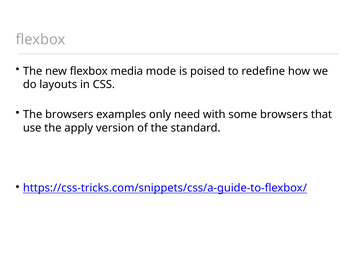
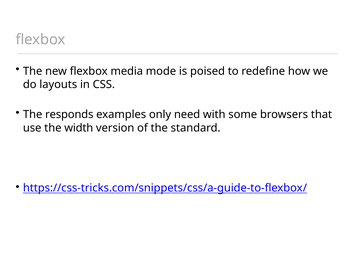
The browsers: browsers -> responds
apply: apply -> width
